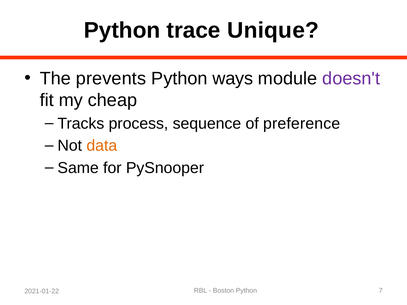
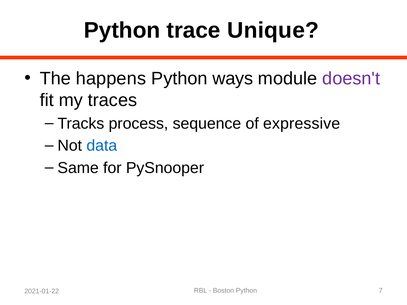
prevents: prevents -> happens
cheap: cheap -> traces
preference: preference -> expressive
data colour: orange -> blue
